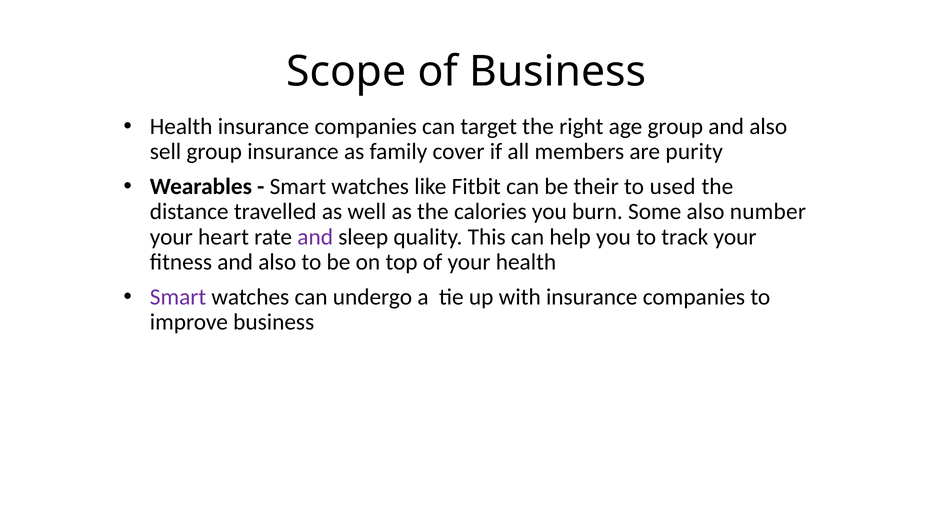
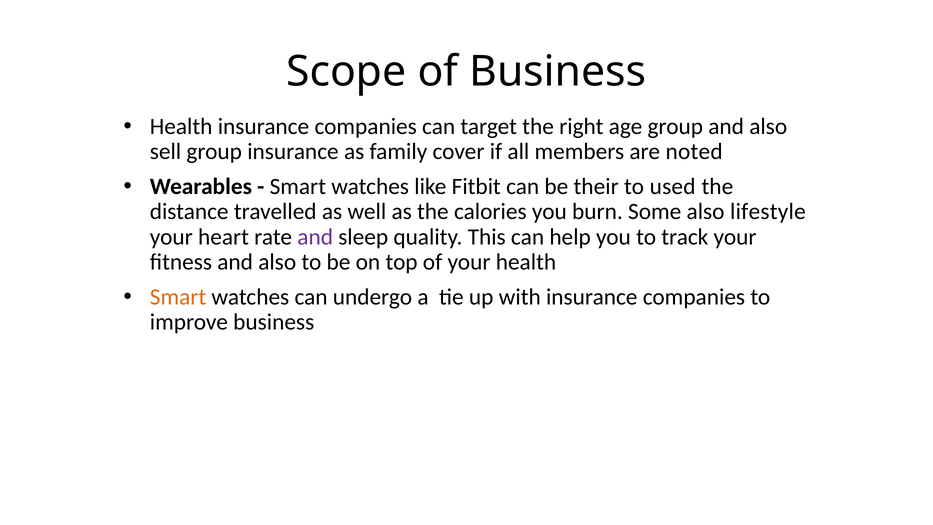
purity: purity -> noted
number: number -> lifestyle
Smart at (178, 297) colour: purple -> orange
